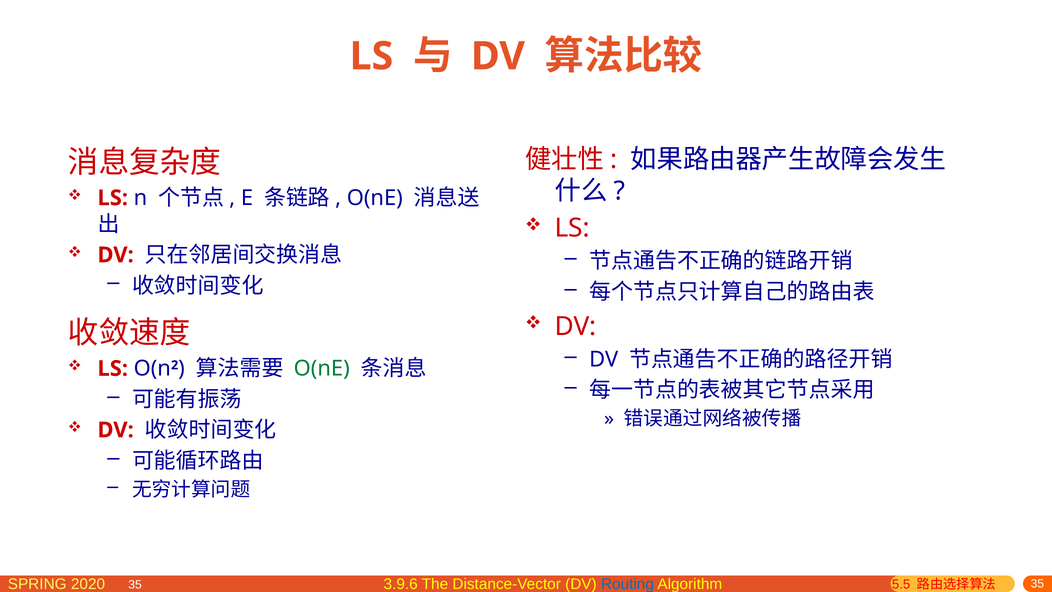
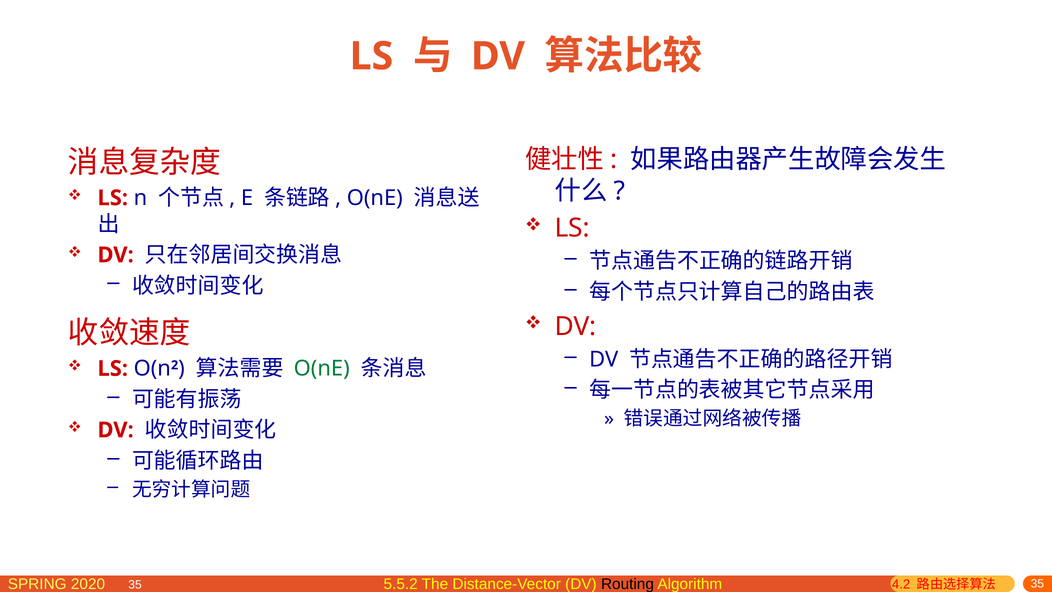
3.9.6: 3.9.6 -> 5.5.2
Routing colour: blue -> black
5.5: 5.5 -> 4.2
